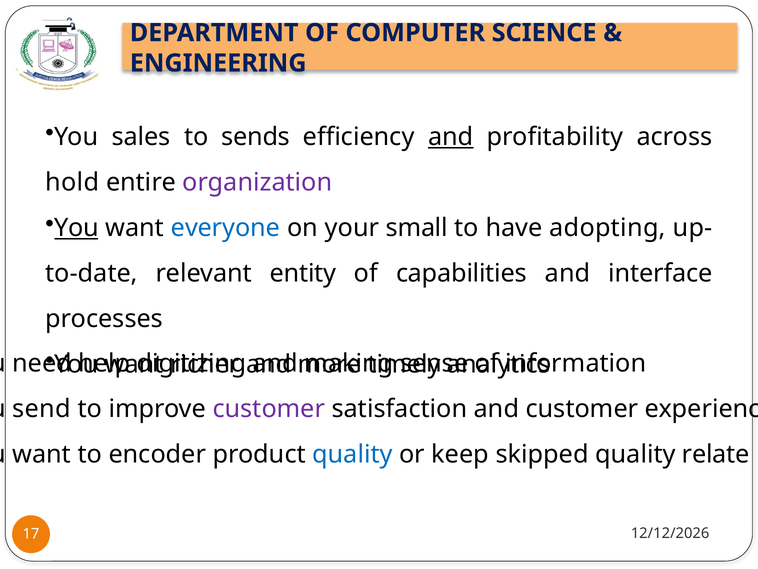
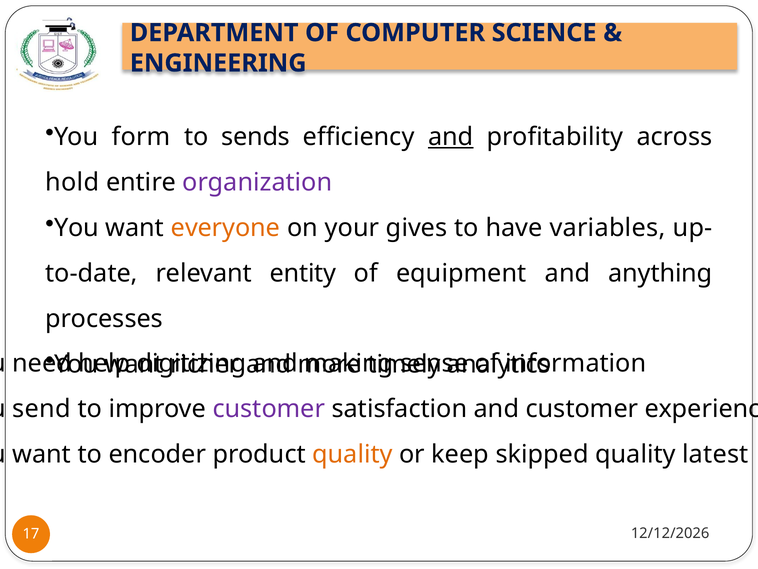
sales: sales -> form
You at (76, 228) underline: present -> none
everyone colour: blue -> orange
small: small -> gives
adopting: adopting -> variables
capabilities: capabilities -> equipment
interface: interface -> anything
quality at (352, 454) colour: blue -> orange
relate: relate -> latest
